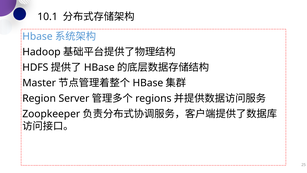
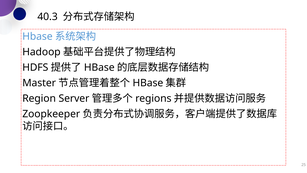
10.1: 10.1 -> 40.3
